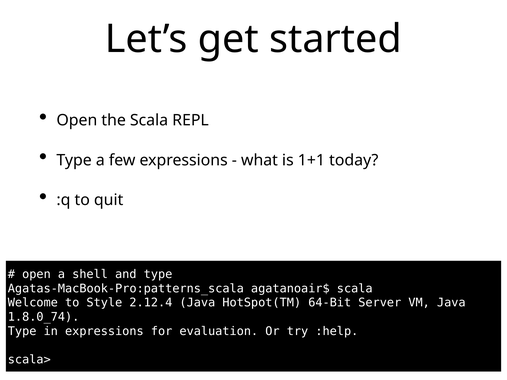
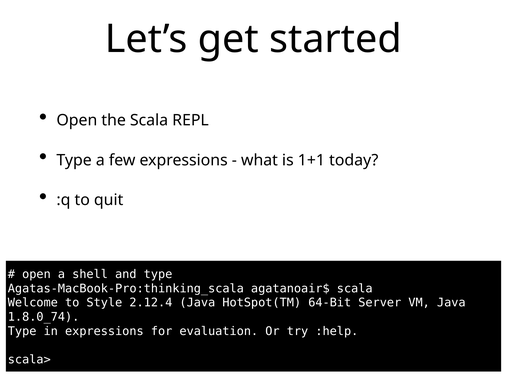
Agatas-MacBook-Pro:patterns_scala: Agatas-MacBook-Pro:patterns_scala -> Agatas-MacBook-Pro:thinking_scala
